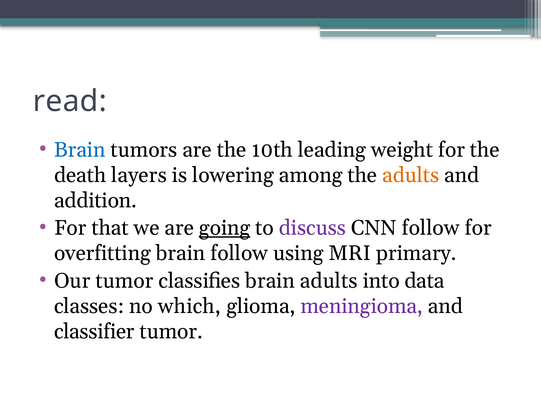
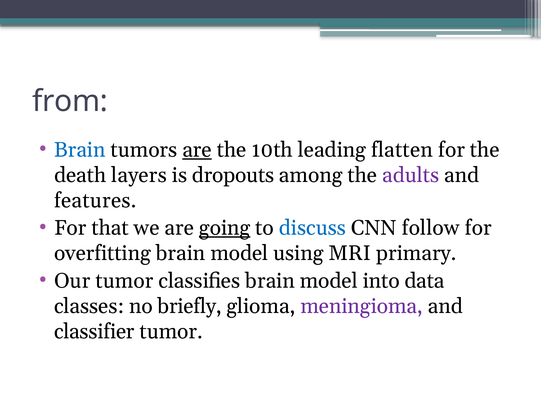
read: read -> from
are at (197, 150) underline: none -> present
weight: weight -> flatten
lowering: lowering -> dropouts
adults at (411, 175) colour: orange -> purple
addition: addition -> features
discuss colour: purple -> blue
follow at (239, 253): follow -> model
classifies brain adults: adults -> model
which: which -> briefly
